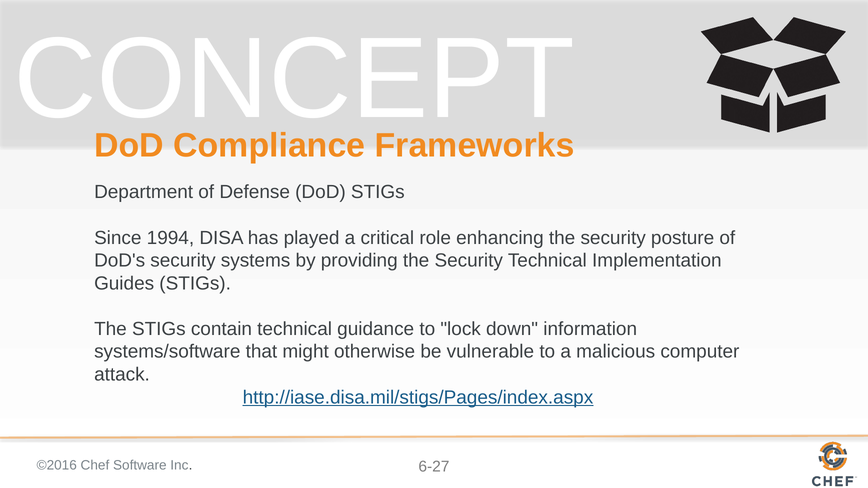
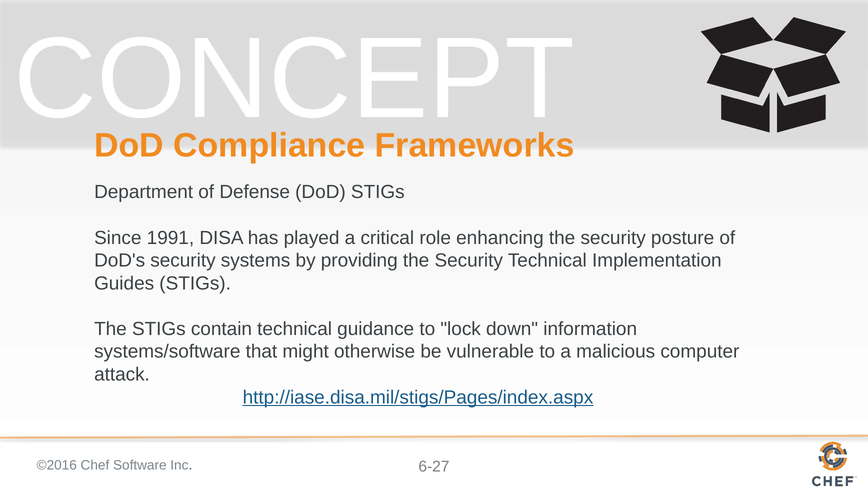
1994: 1994 -> 1991
